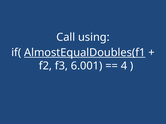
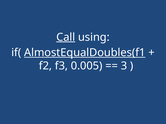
Call underline: none -> present
6.001: 6.001 -> 0.005
4: 4 -> 3
